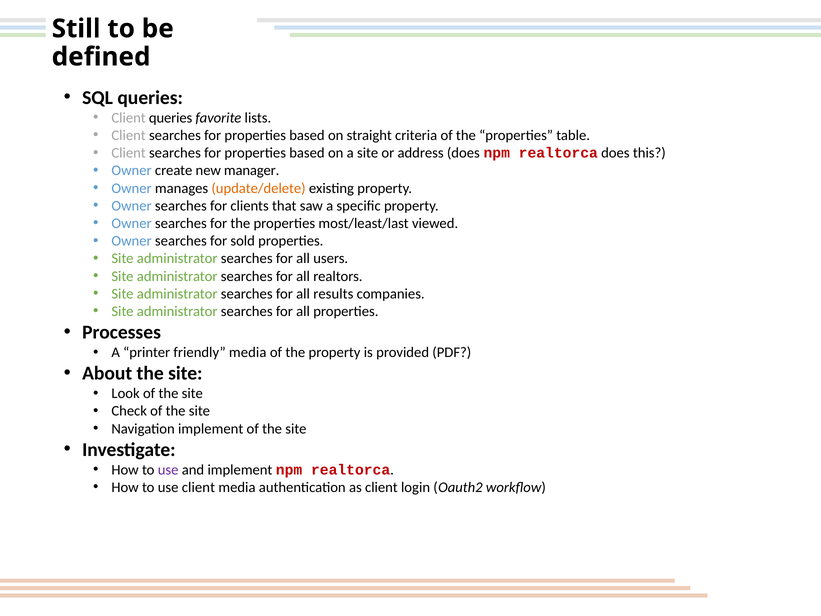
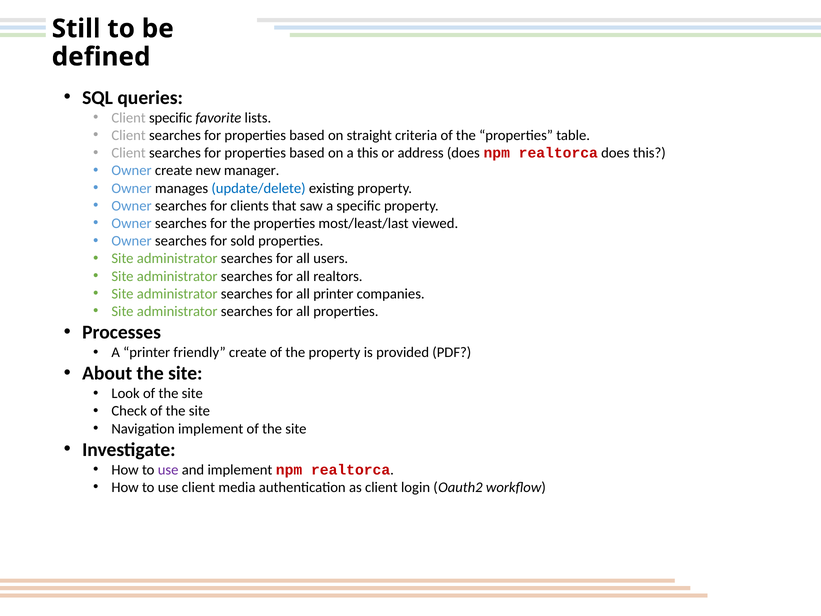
Client queries: queries -> specific
a site: site -> this
update/delete colour: orange -> blue
all results: results -> printer
friendly media: media -> create
